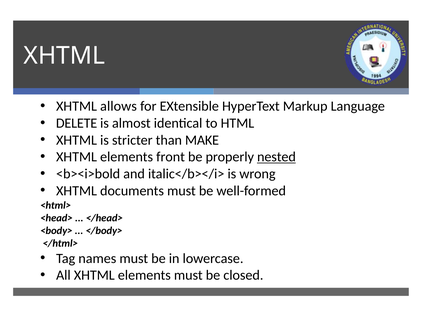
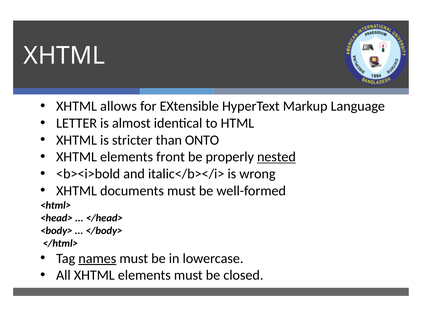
DELETE: DELETE -> LETTER
MAKE: MAKE -> ONTO
names underline: none -> present
